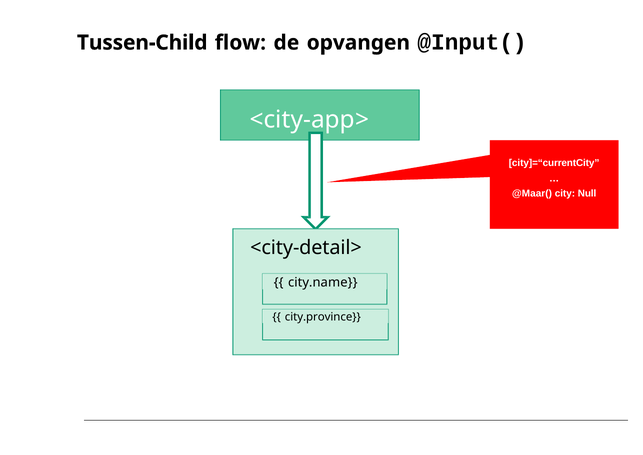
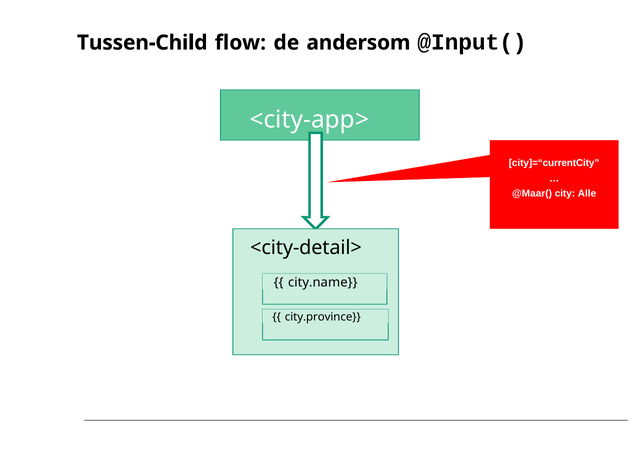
opvangen: opvangen -> andersom
Null: Null -> Alle
